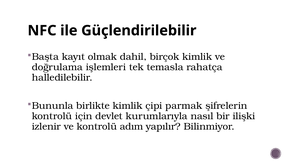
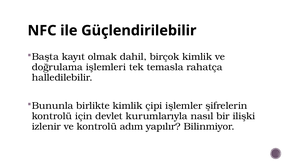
parmak: parmak -> işlemler
